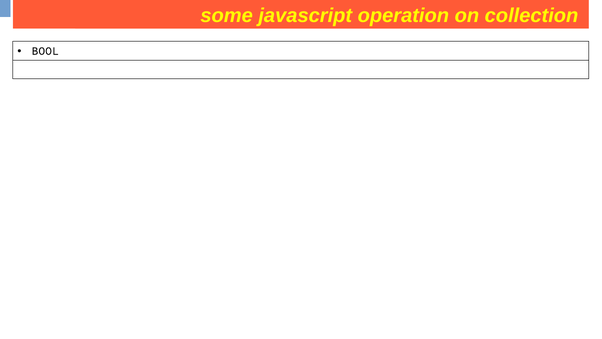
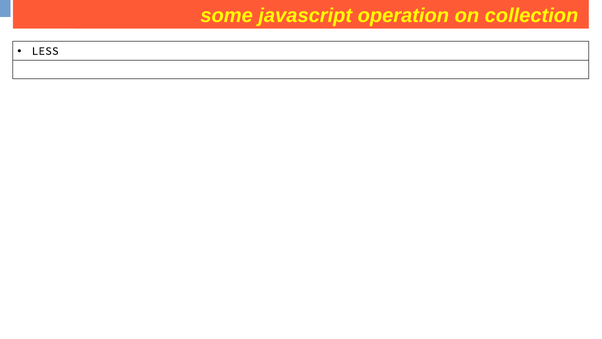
BOOL: BOOL -> LESS
